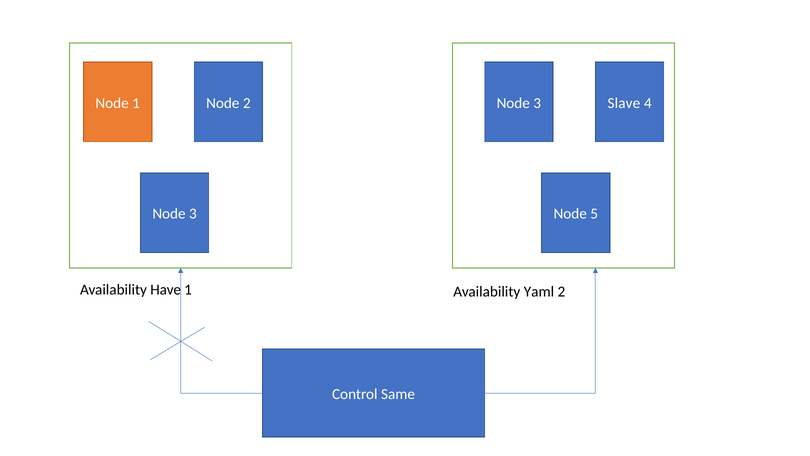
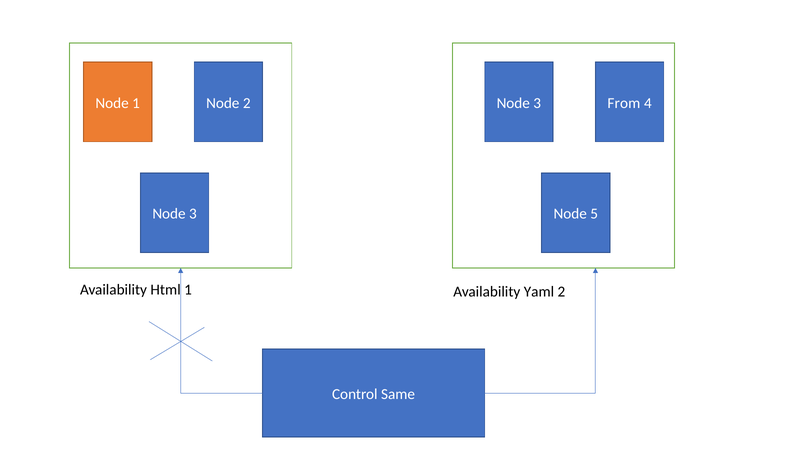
Slave: Slave -> From
Have: Have -> Html
